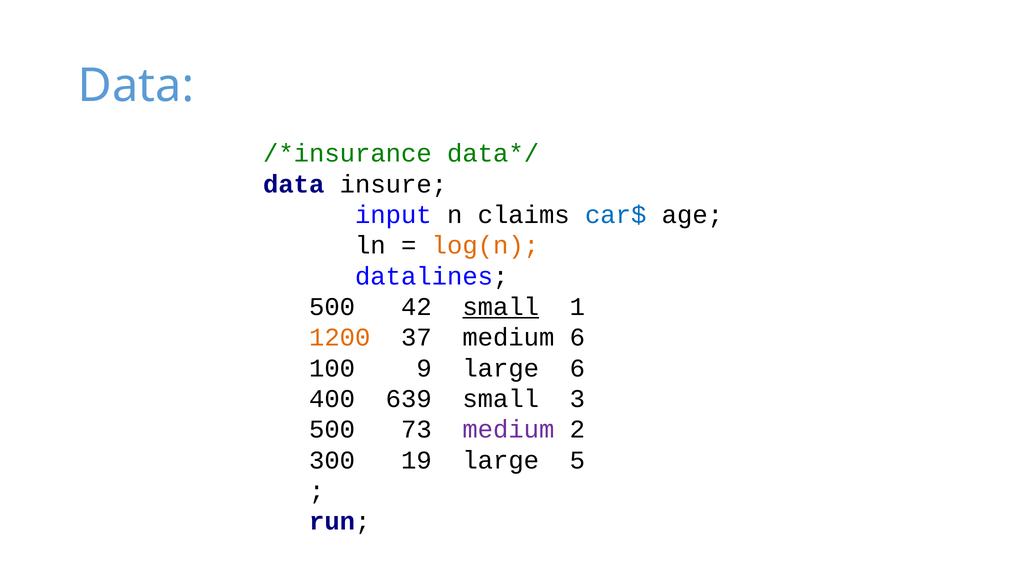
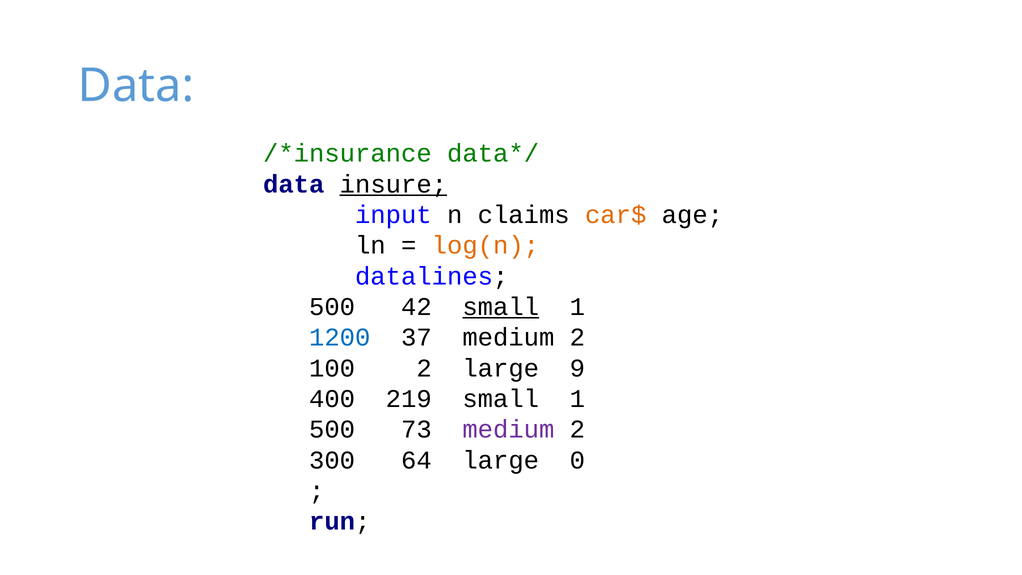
insure underline: none -> present
car$ colour: blue -> orange
1200 colour: orange -> blue
37 medium 6: 6 -> 2
100 9: 9 -> 2
large 6: 6 -> 9
639: 639 -> 219
3 at (577, 399): 3 -> 1
19: 19 -> 64
5: 5 -> 0
